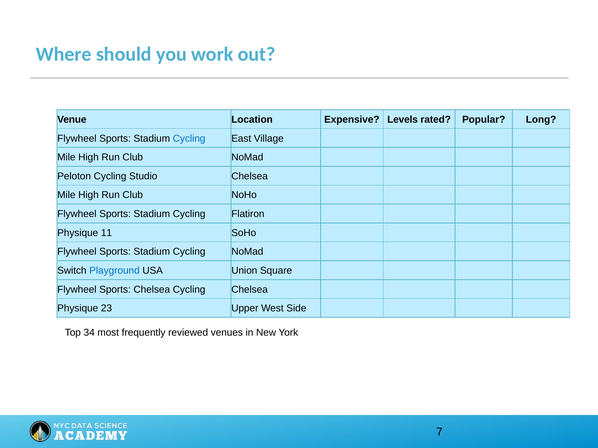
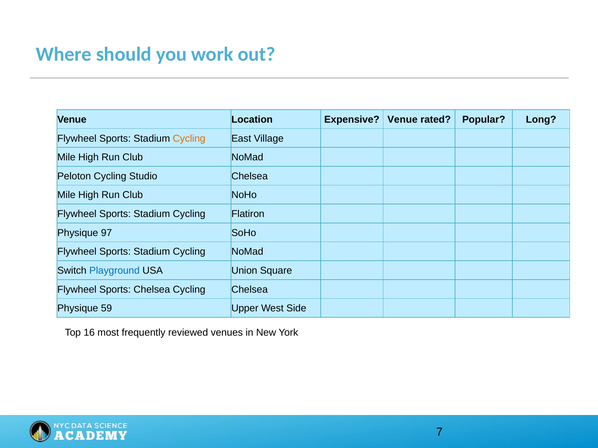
Expensive Levels: Levels -> Venue
Cycling at (189, 139) colour: blue -> orange
11: 11 -> 97
23: 23 -> 59
34: 34 -> 16
